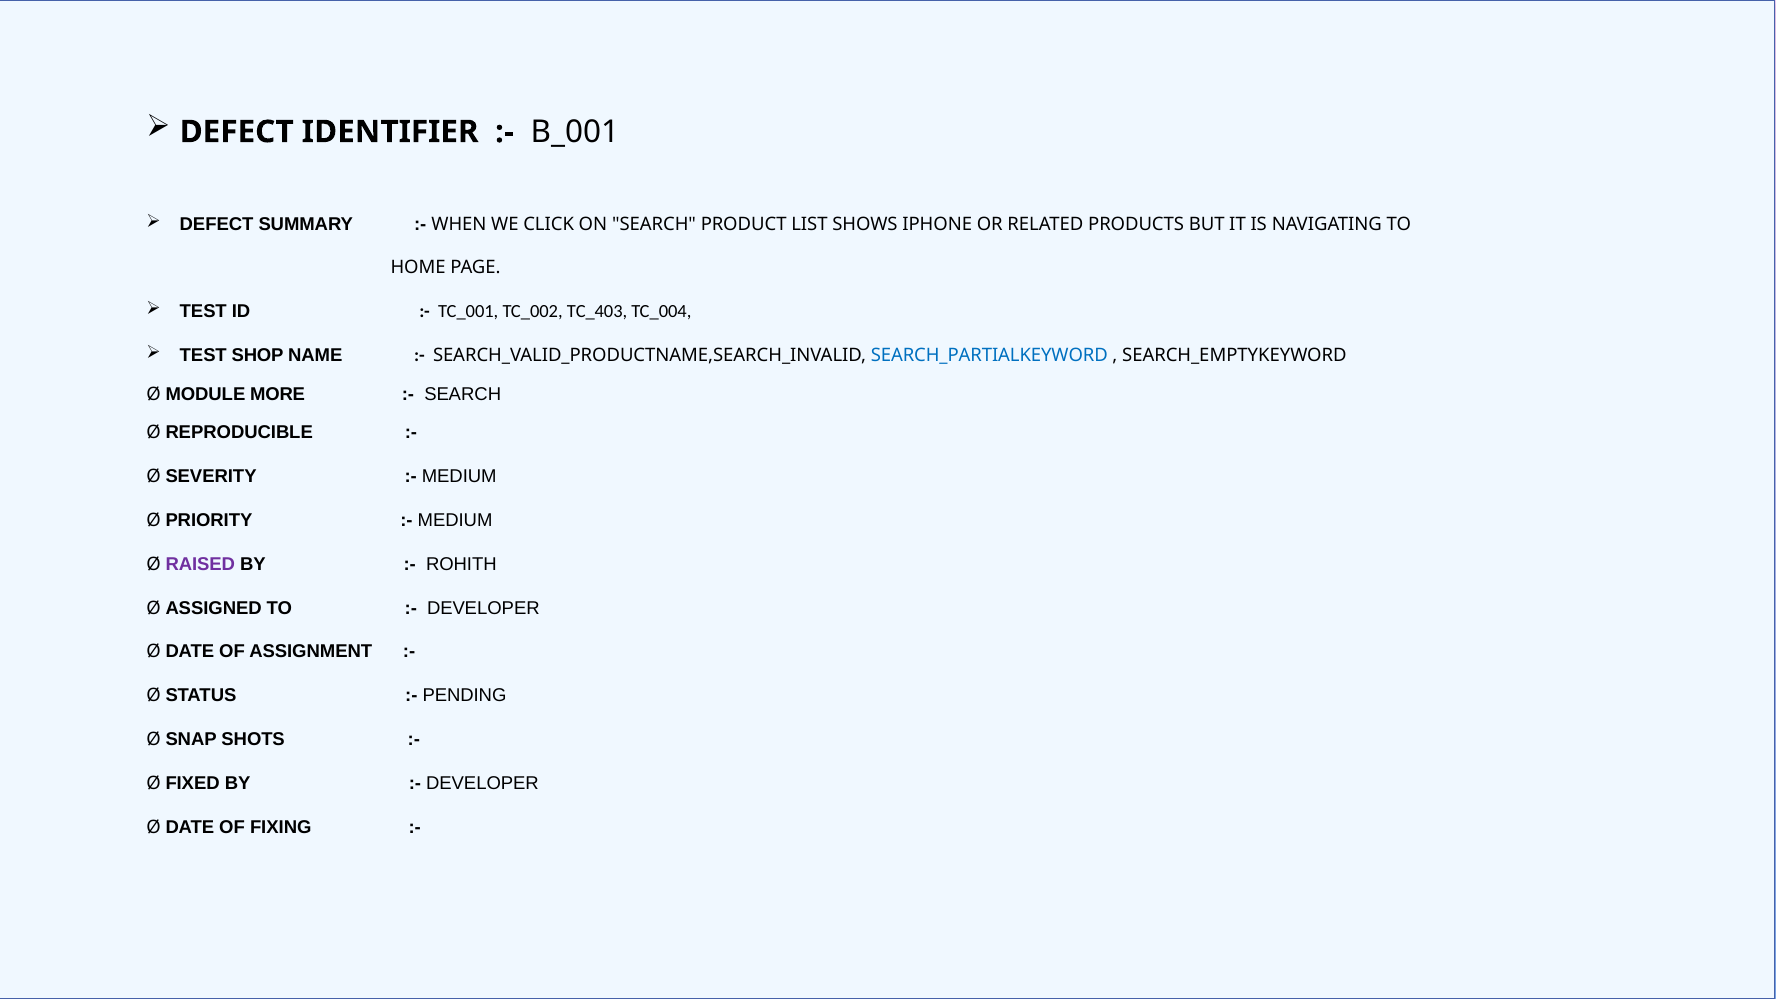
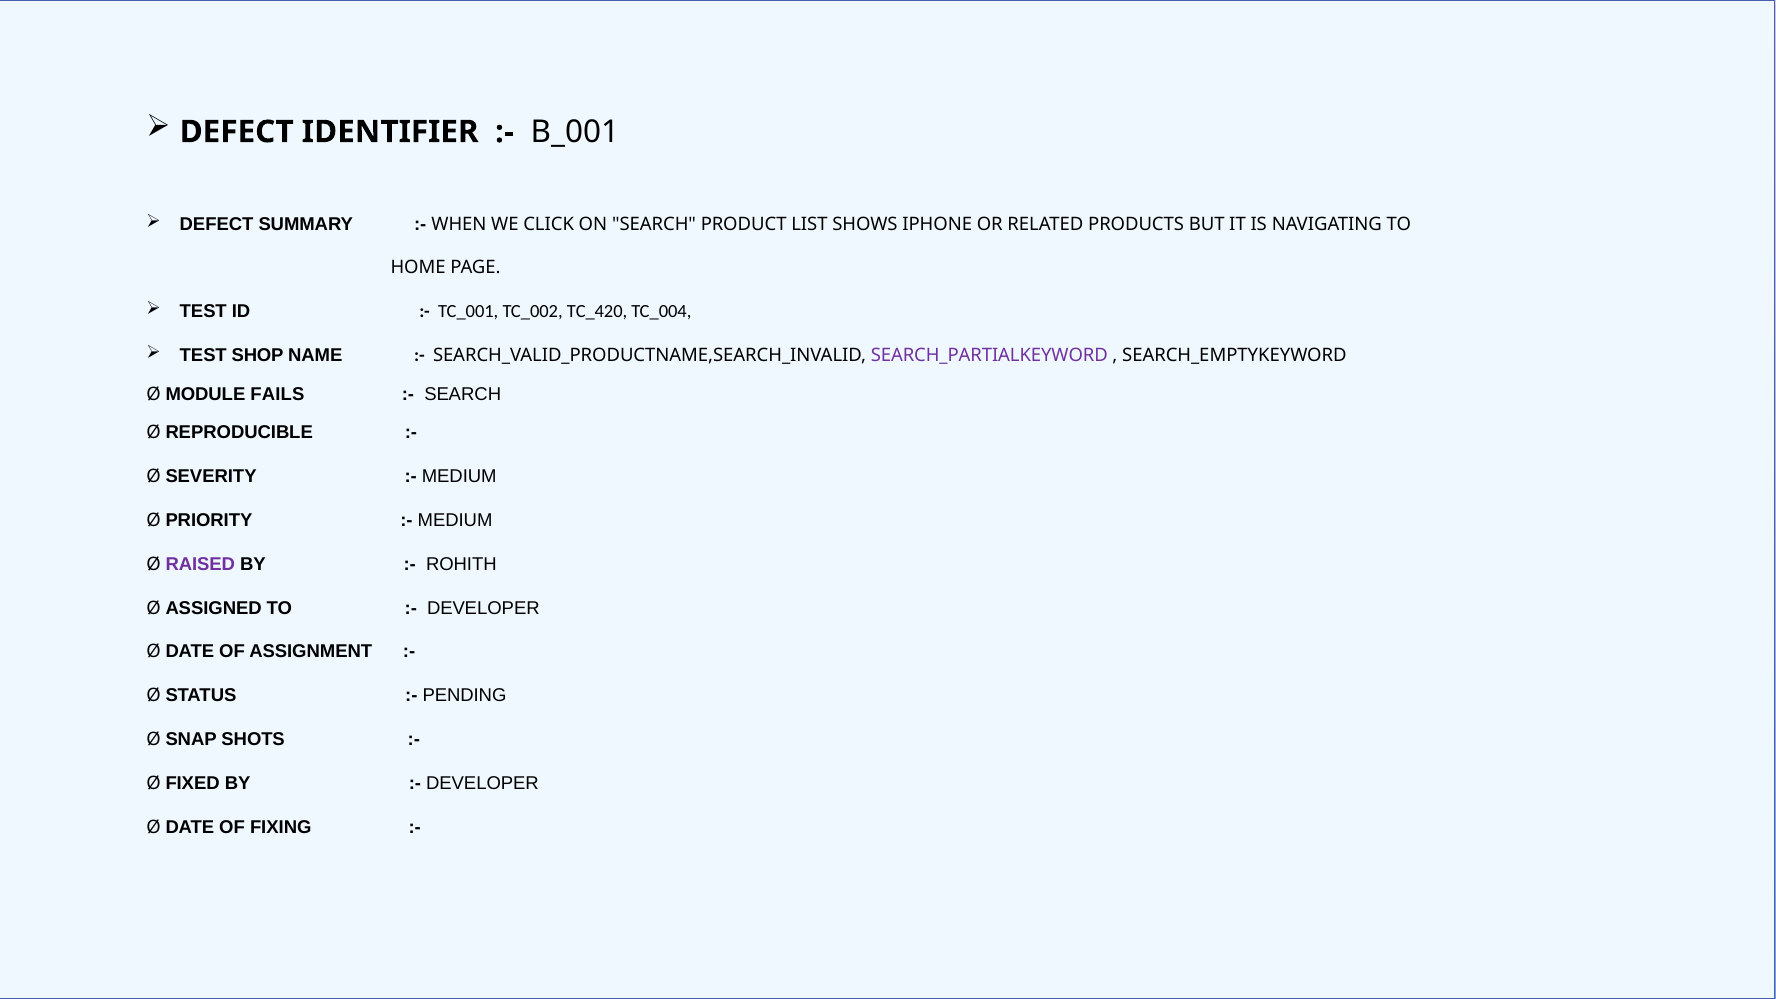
TC_403: TC_403 -> TC_420
SEARCH_PARTIALKEYWORD colour: blue -> purple
MORE: MORE -> FAILS
